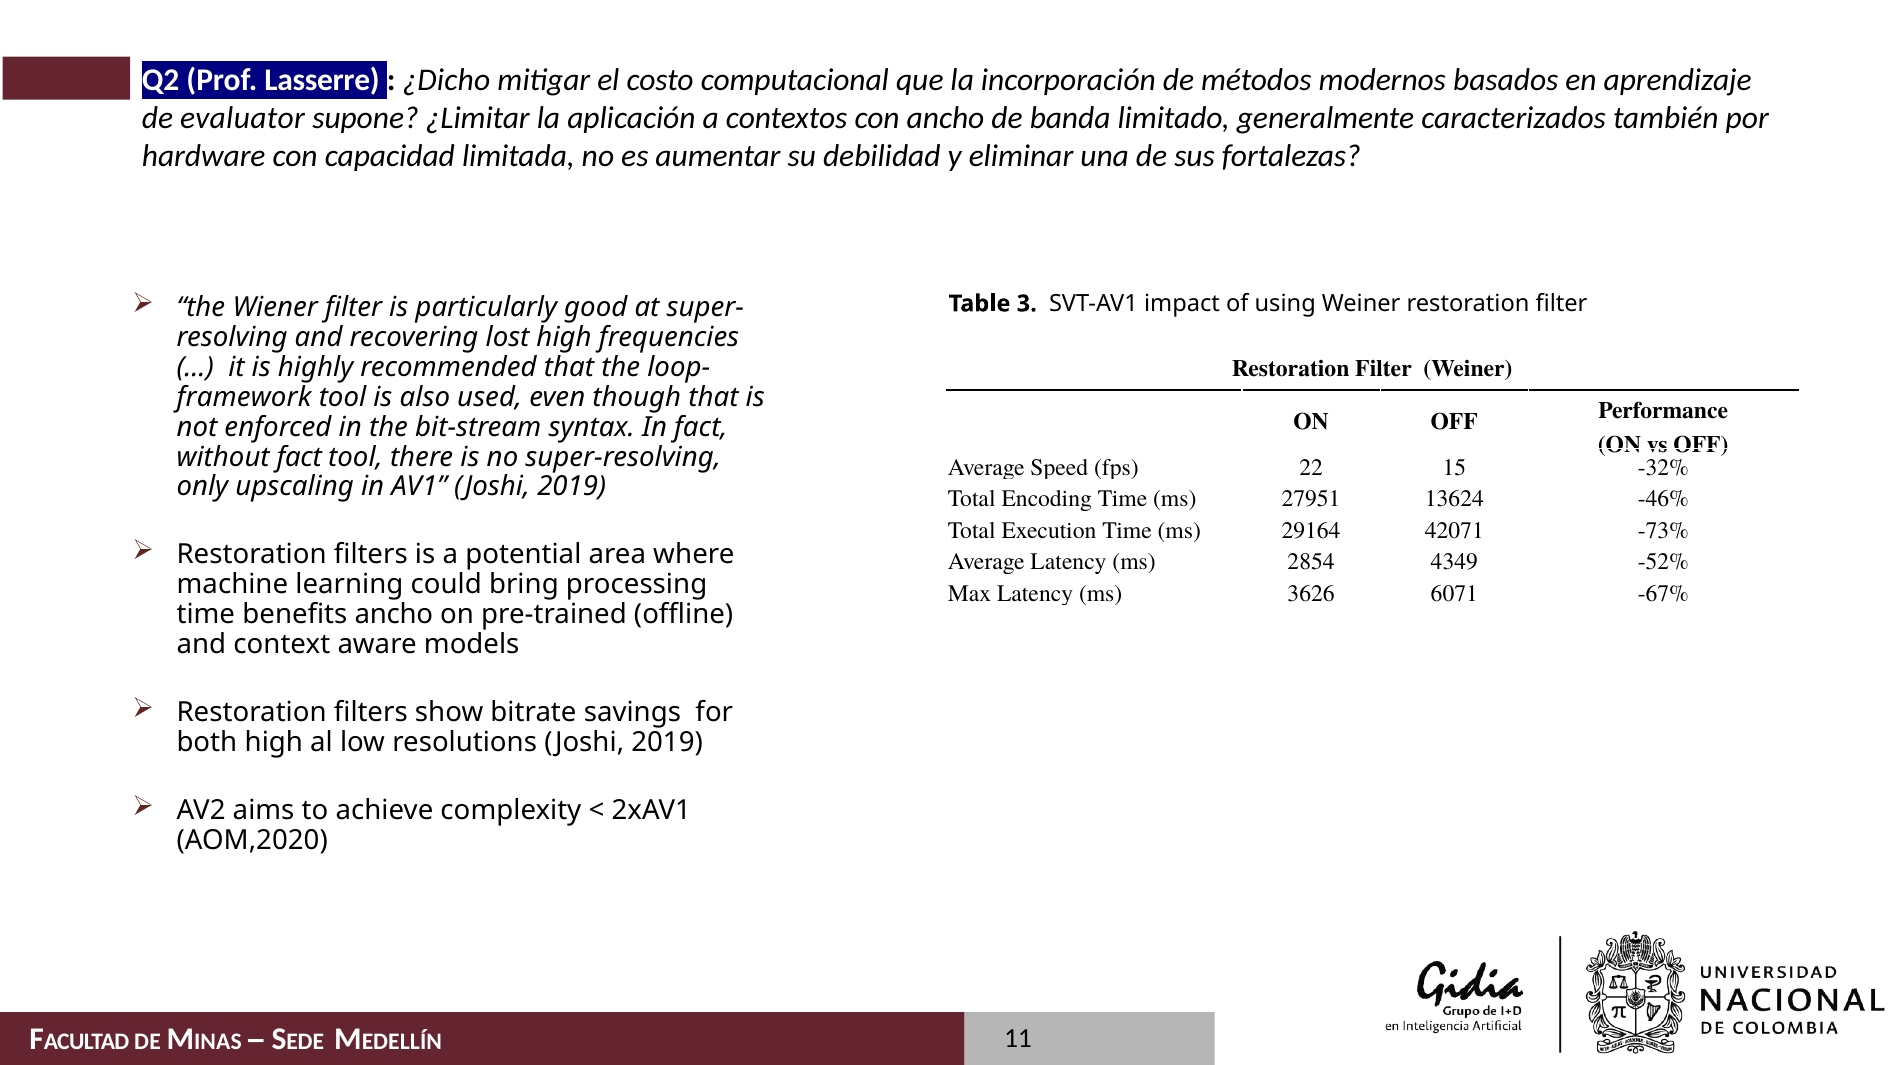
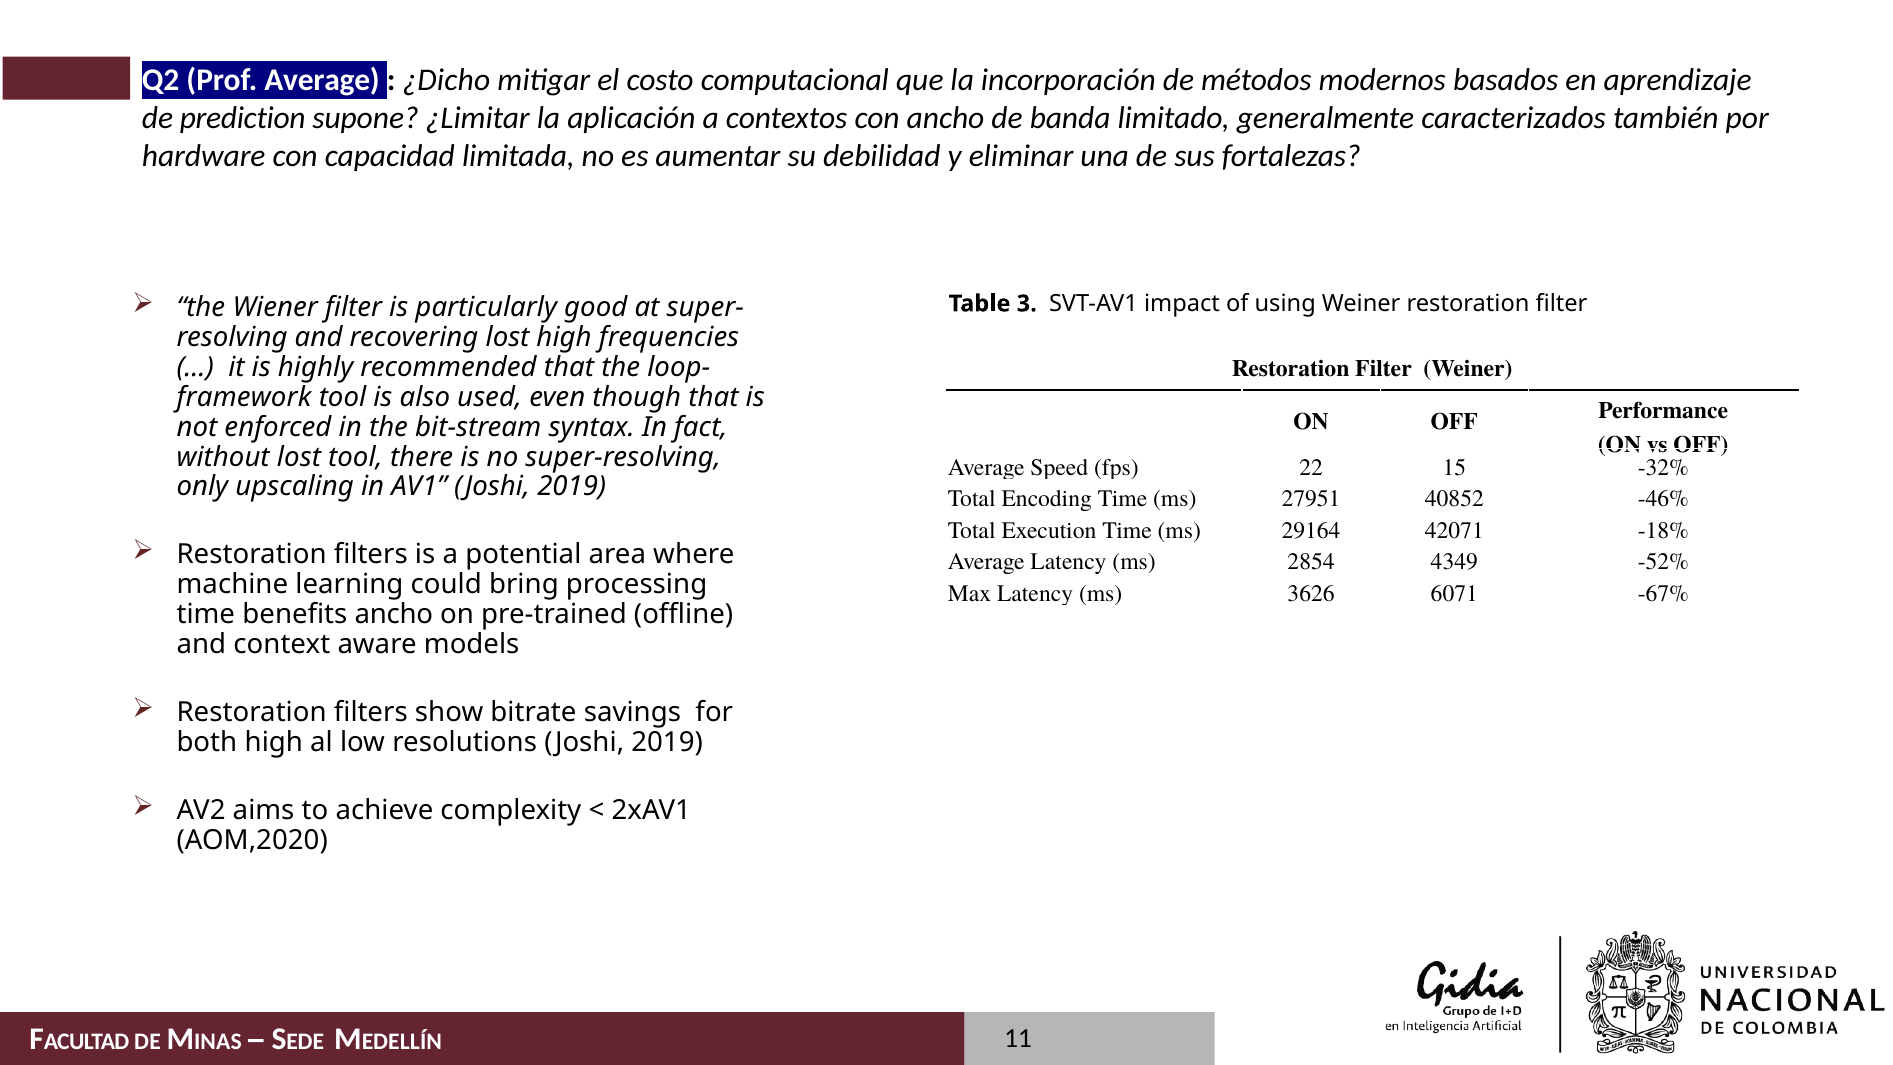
Prof Lasserre: Lasserre -> Average
evaluator: evaluator -> prediction
without fact: fact -> lost
13624: 13624 -> 40852
-73%: -73% -> -18%
